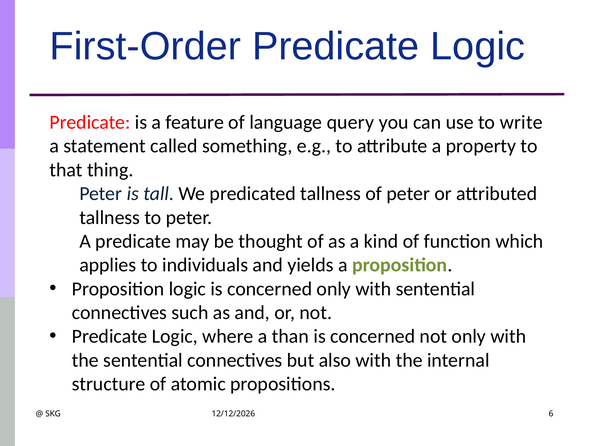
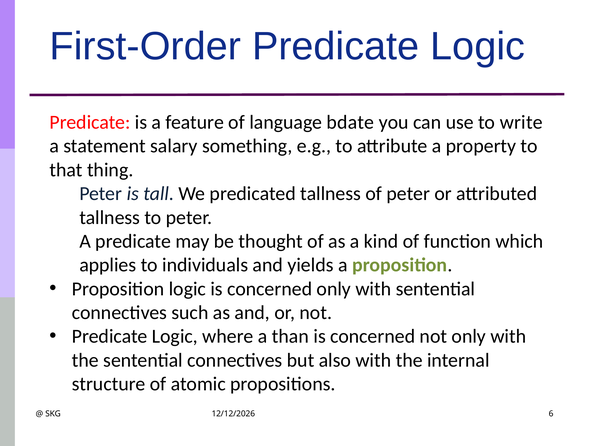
query: query -> bdate
called: called -> salary
